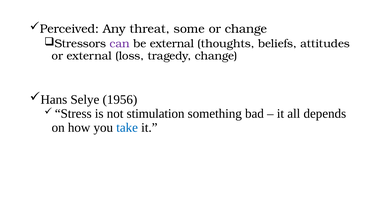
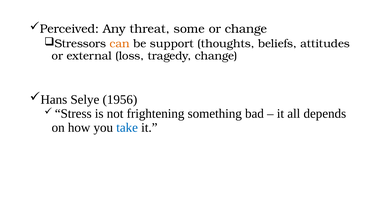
can colour: purple -> orange
be external: external -> support
stimulation: stimulation -> frightening
